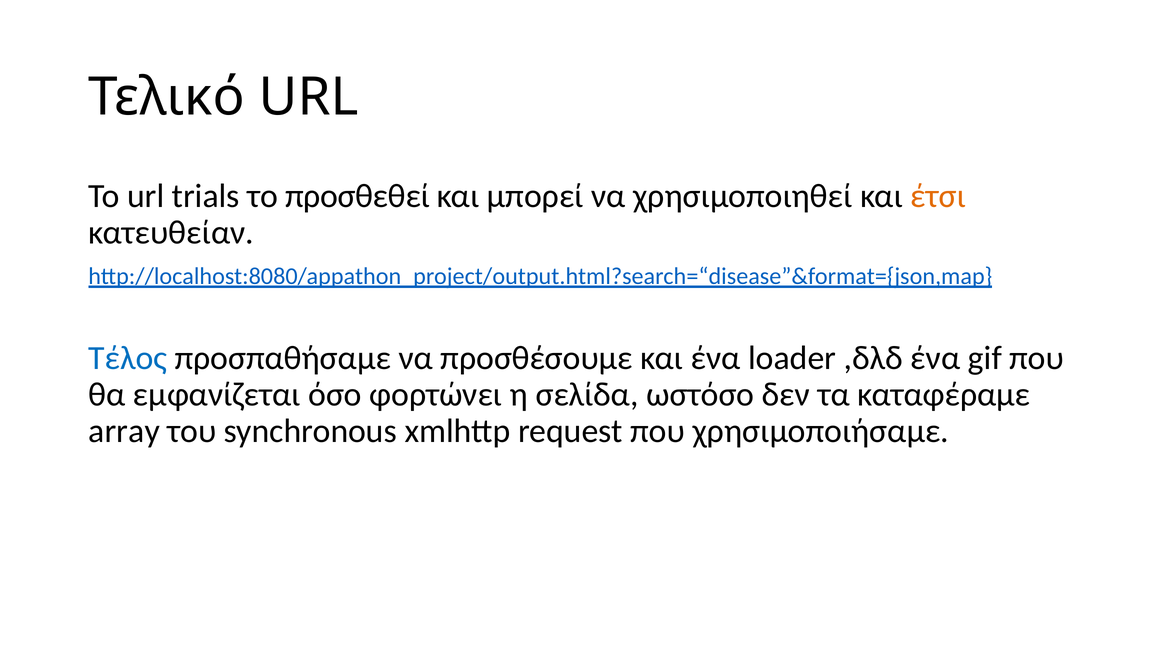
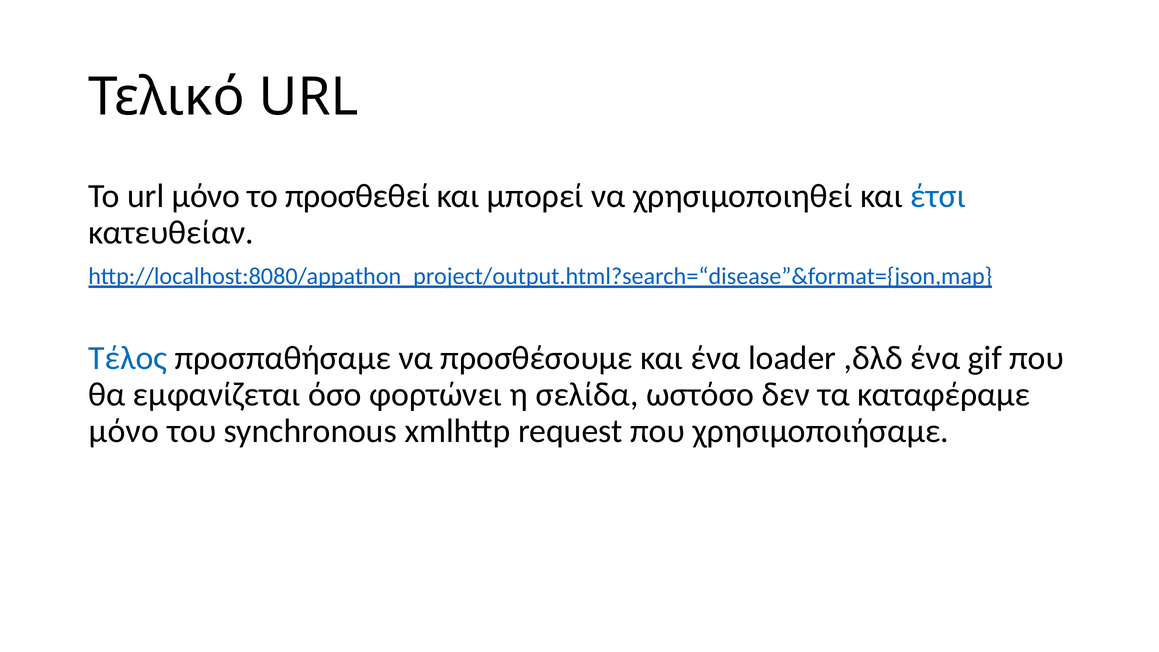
url trials: trials -> μόνο
έτσι colour: orange -> blue
array at (124, 431): array -> μόνο
